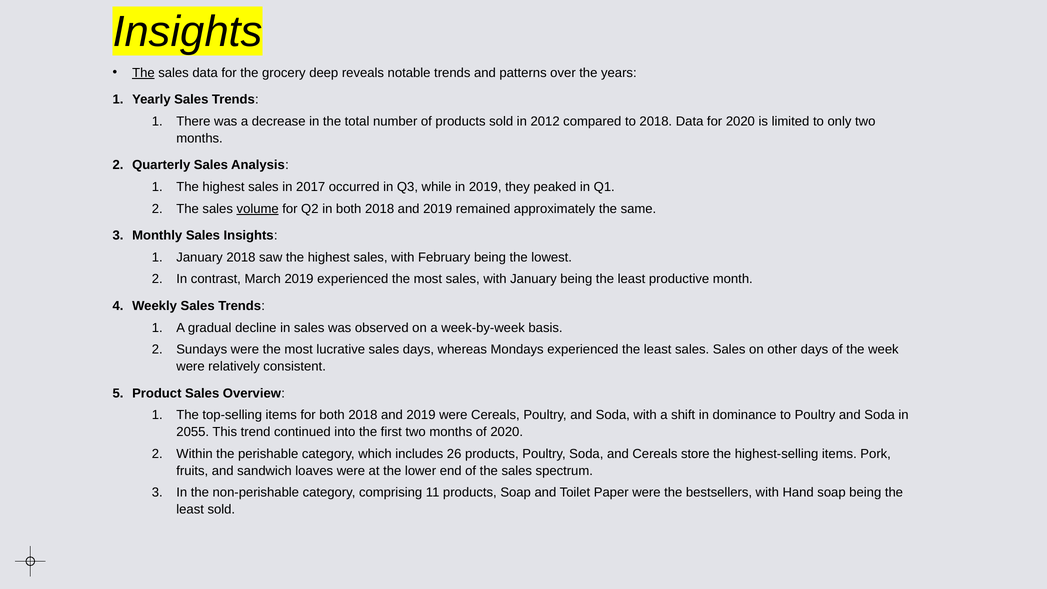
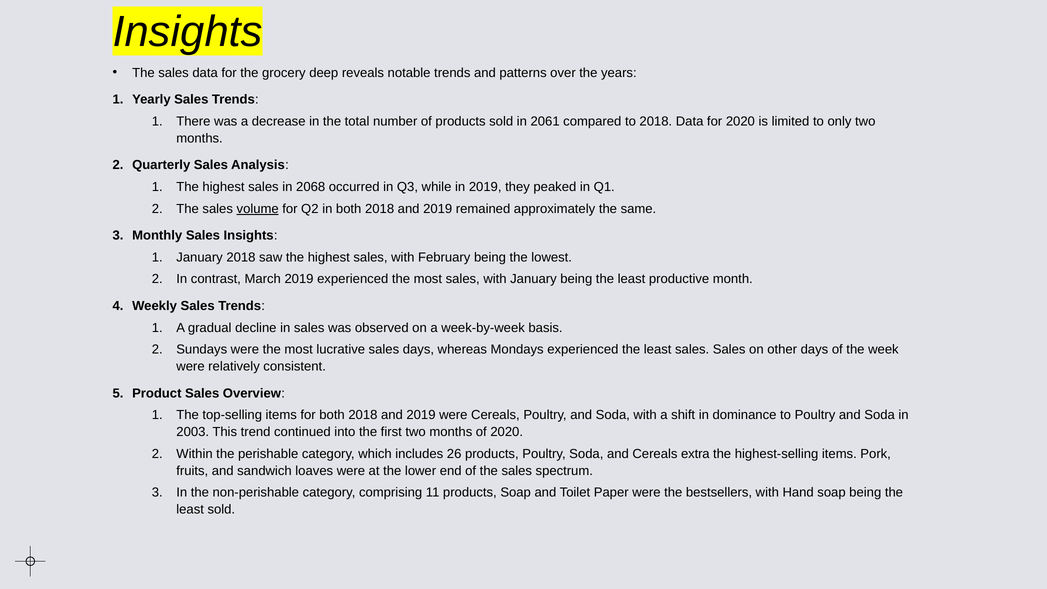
The at (143, 73) underline: present -> none
2012: 2012 -> 2061
2017: 2017 -> 2068
2055: 2055 -> 2003
store: store -> extra
